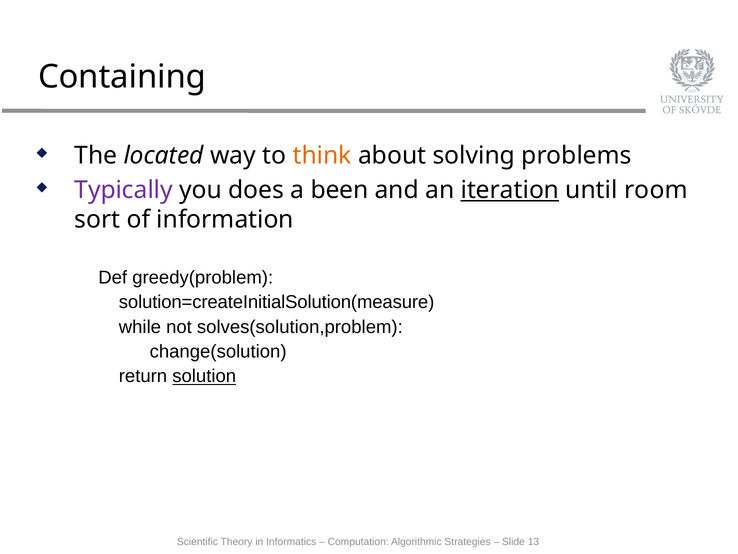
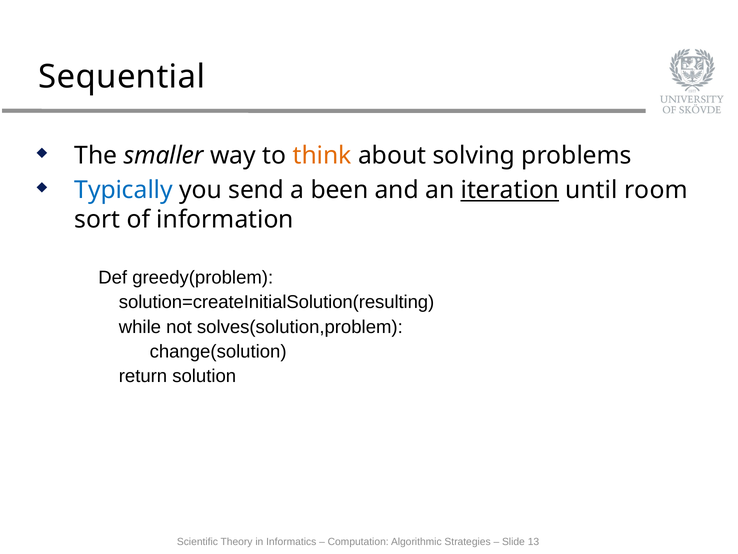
Containing: Containing -> Sequential
located: located -> smaller
Typically colour: purple -> blue
does: does -> send
solution=createInitialSolution(measure: solution=createInitialSolution(measure -> solution=createInitialSolution(resulting
solution underline: present -> none
